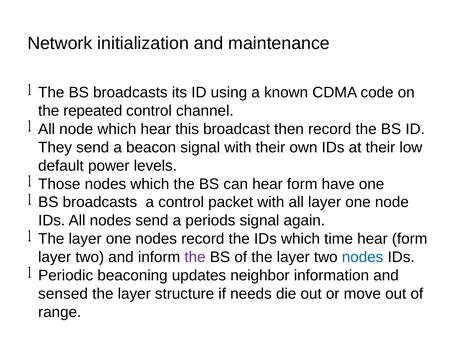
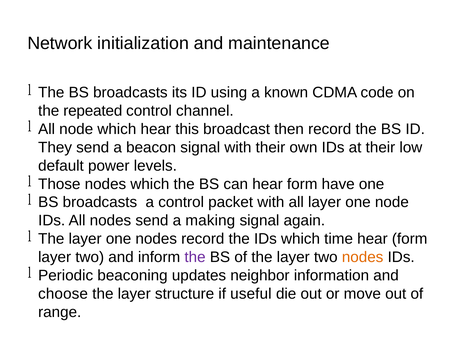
periods: periods -> making
nodes at (363, 257) colour: blue -> orange
sensed: sensed -> choose
needs: needs -> useful
